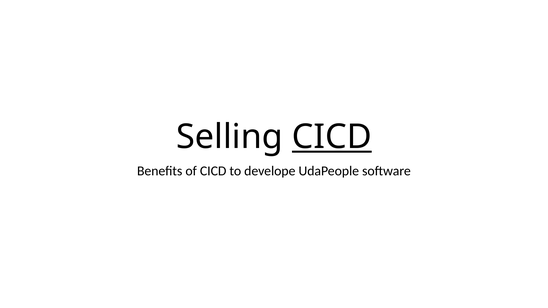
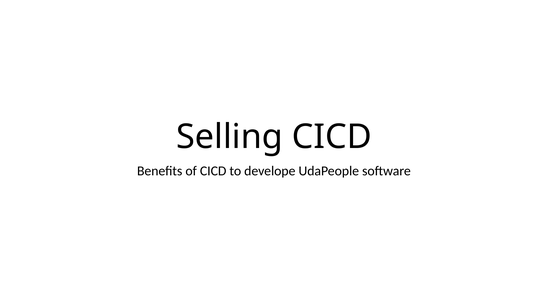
CICD at (332, 137) underline: present -> none
